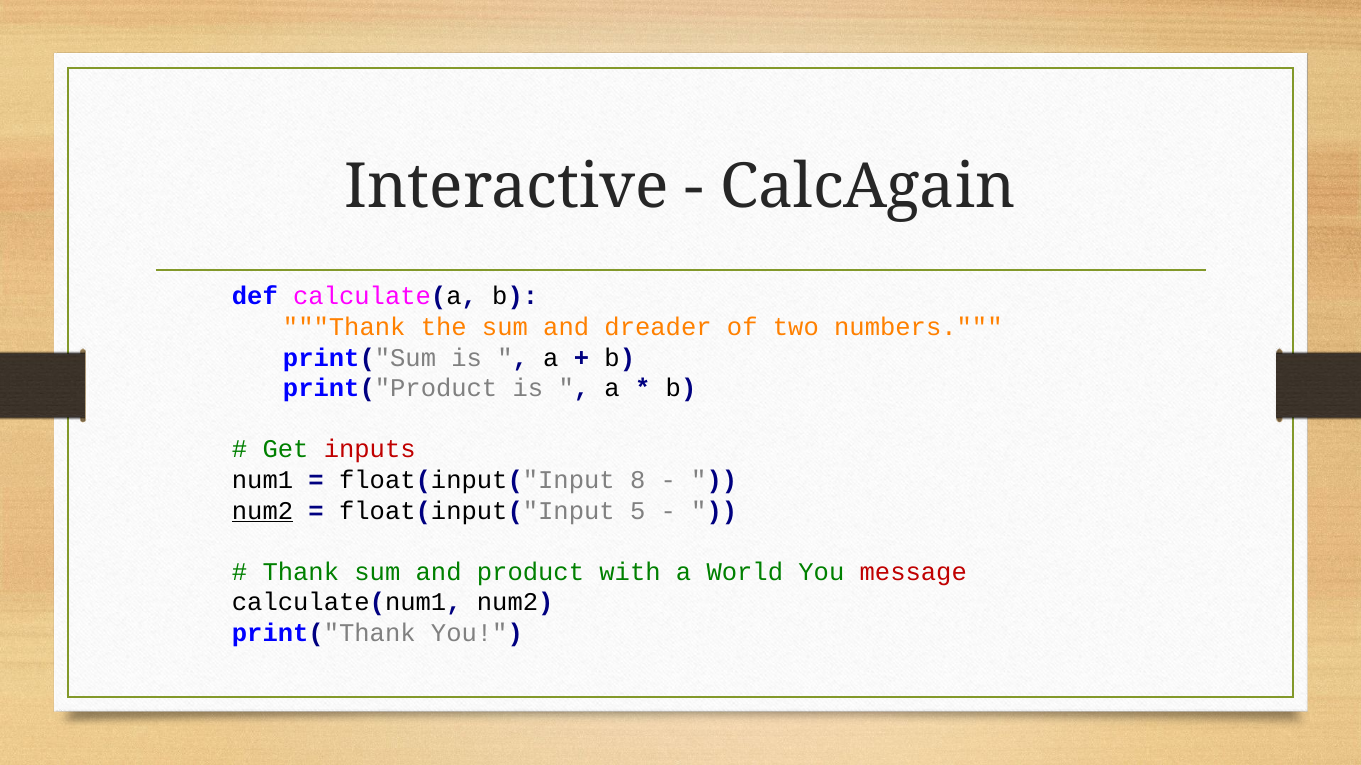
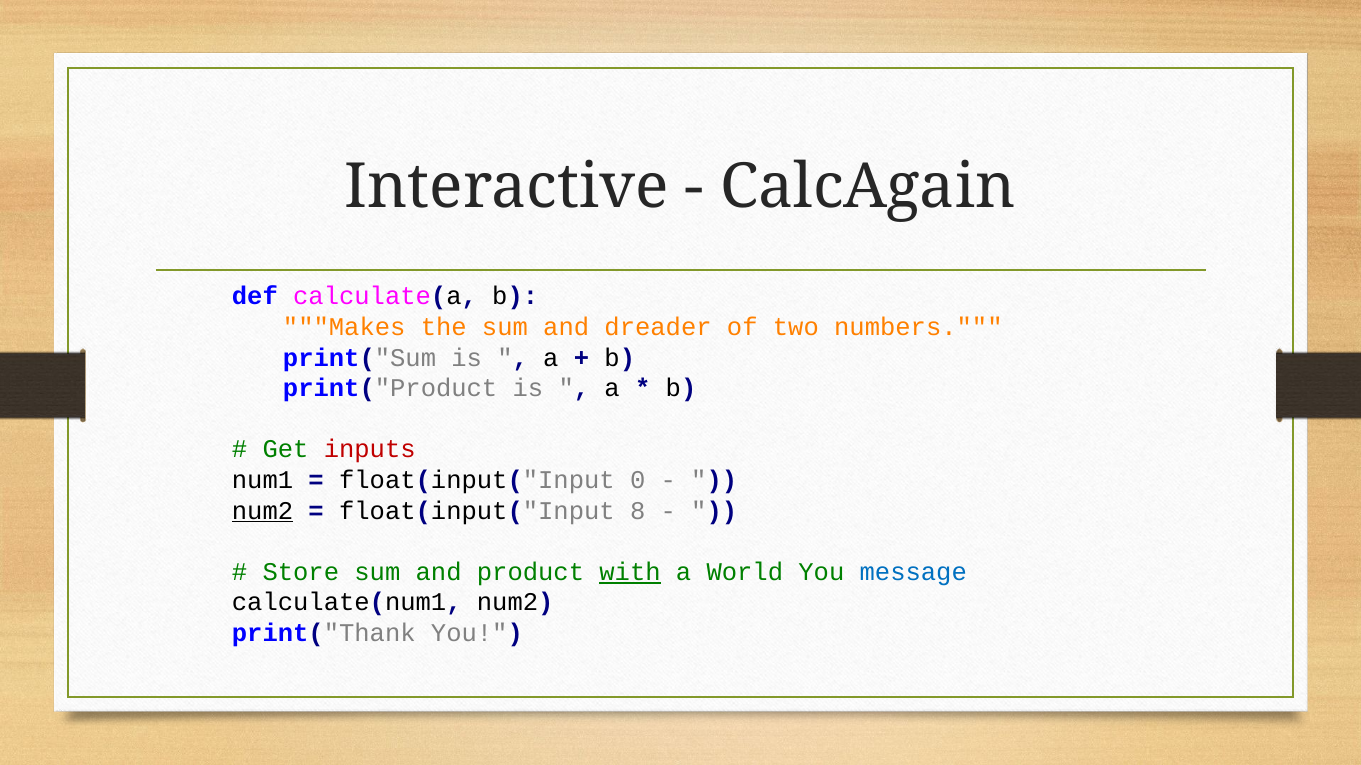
Thank at (344, 327): Thank -> Makes
8: 8 -> 0
5: 5 -> 8
Thank at (301, 572): Thank -> Store
with underline: none -> present
message colour: red -> blue
